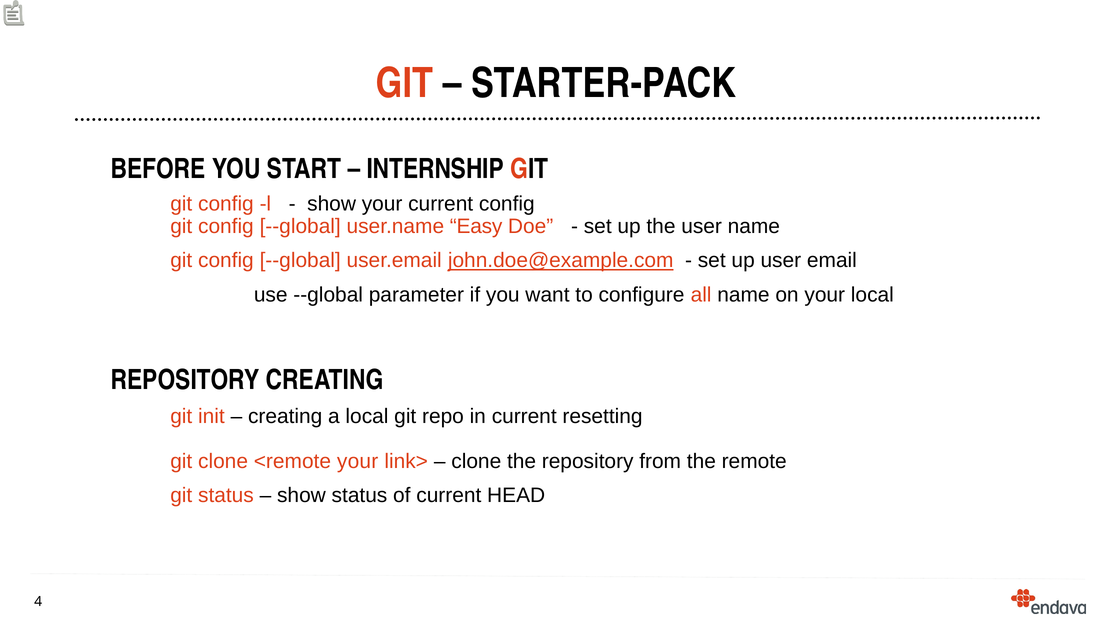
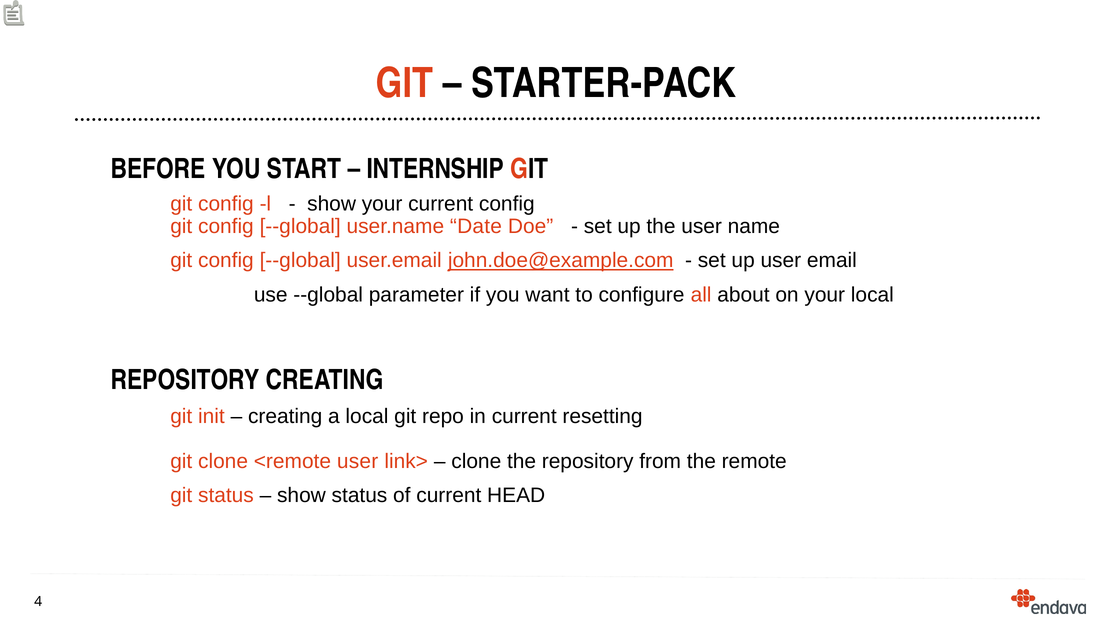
Easy: Easy -> Date
all name: name -> about
<remote your: your -> user
